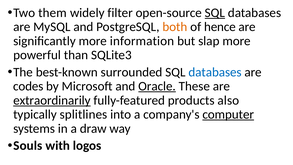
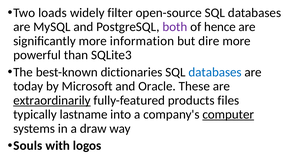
them: them -> loads
SQL at (215, 13) underline: present -> none
both colour: orange -> purple
slap: slap -> dire
surrounded: surrounded -> dictionaries
codes: codes -> today
Oracle underline: present -> none
also: also -> files
splitlines: splitlines -> lastname
